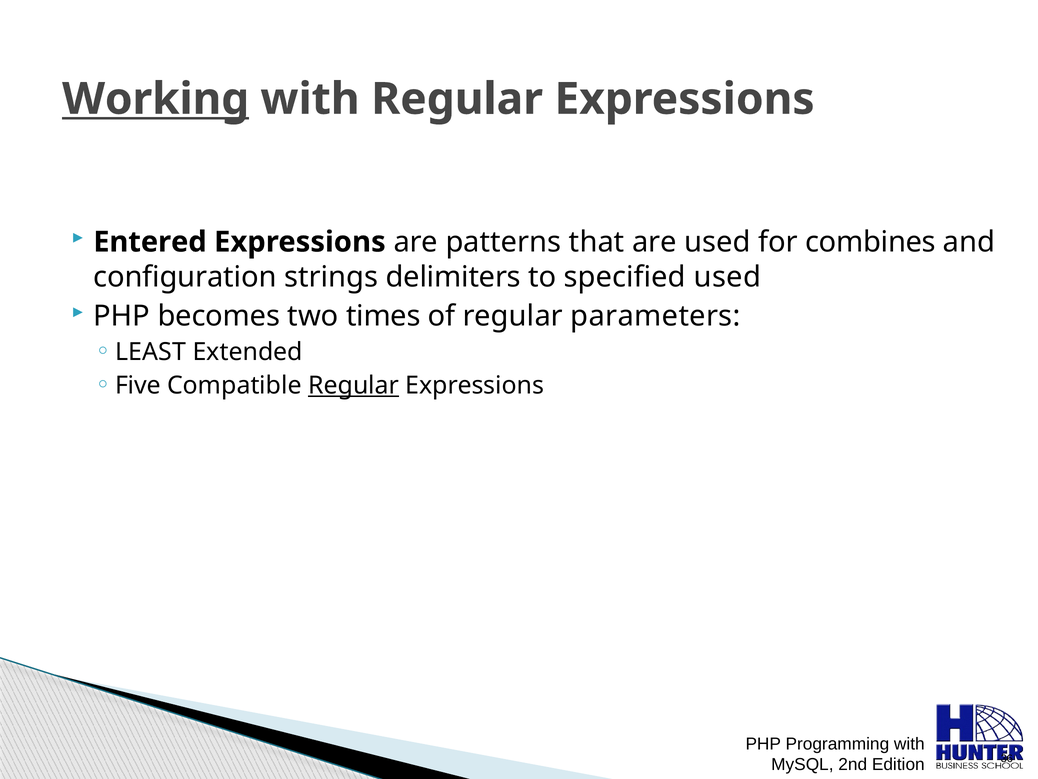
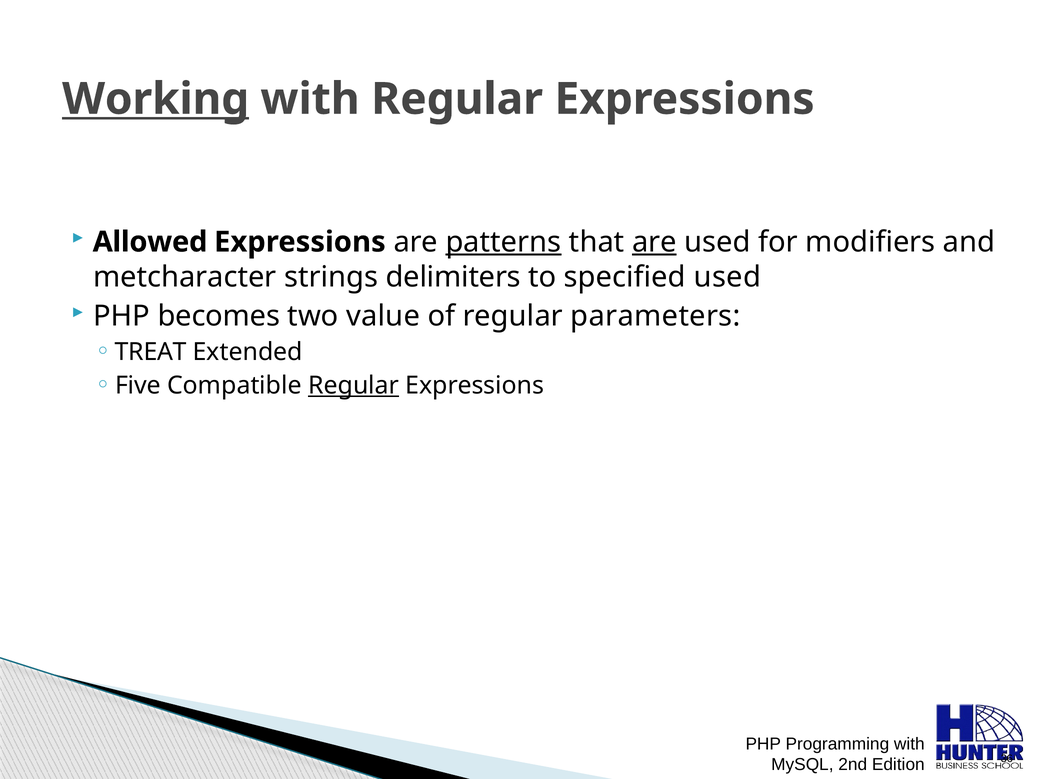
Entered: Entered -> Allowed
patterns underline: none -> present
are at (654, 242) underline: none -> present
combines: combines -> modifiers
configuration: configuration -> metcharacter
times: times -> value
LEAST: LEAST -> TREAT
